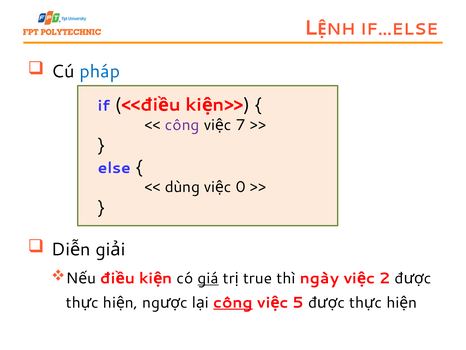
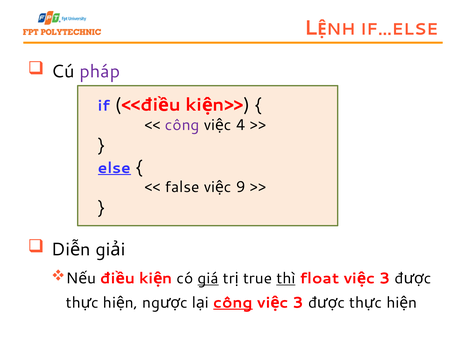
pháp colour: blue -> purple
7: 7 -> 4
else underline: none -> present
dùng: dùng -> false
0: 0 -> 9
ngày: ngày -> float
2 at (385, 278): 2 -> 3
thì underline: none -> present
5 at (298, 302): 5 -> 3
